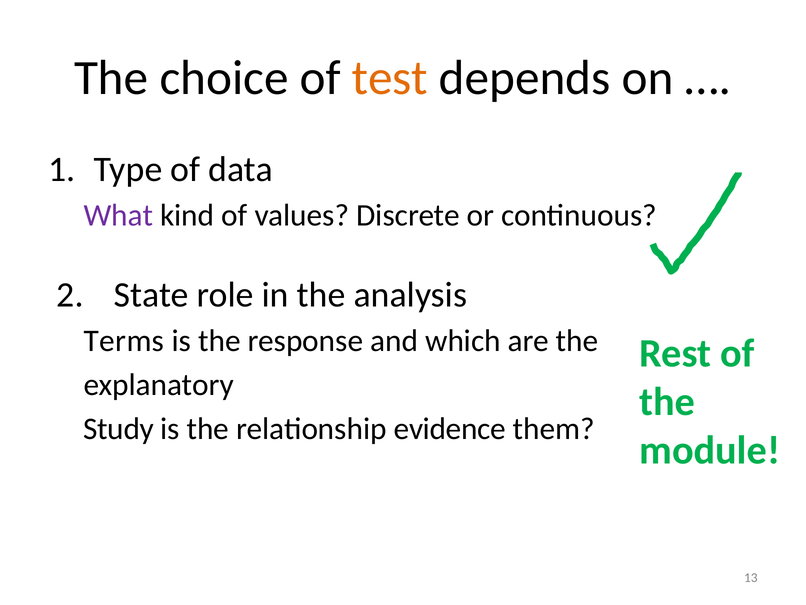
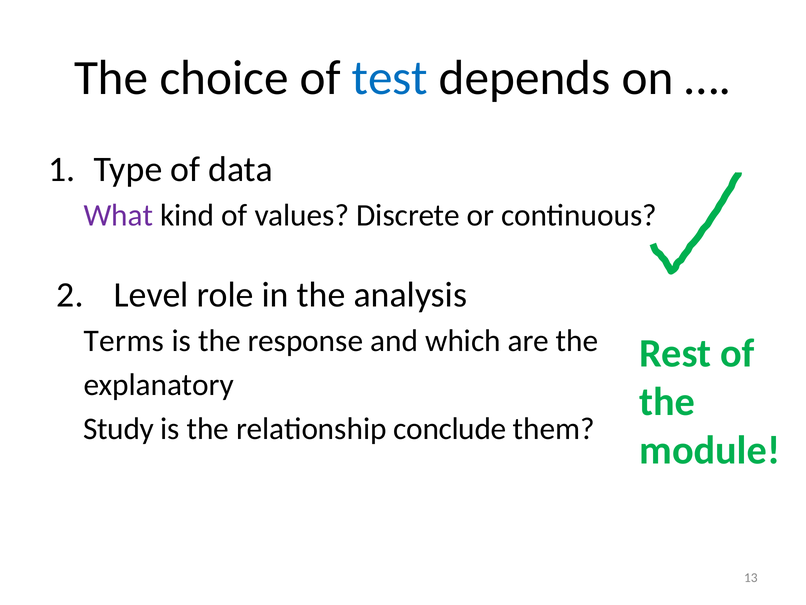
test colour: orange -> blue
State: State -> Level
evidence: evidence -> conclude
